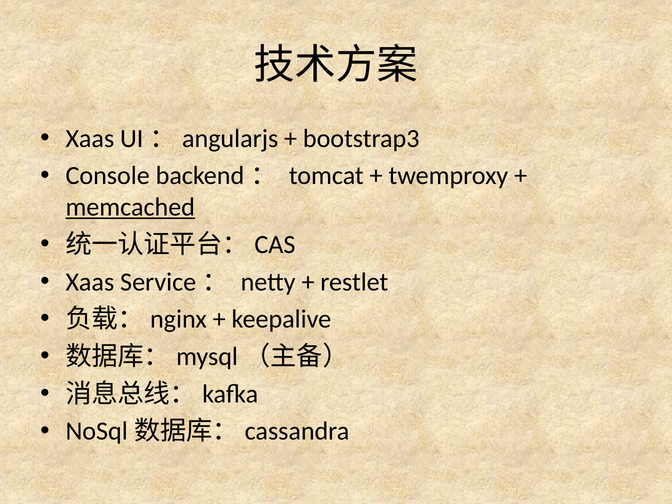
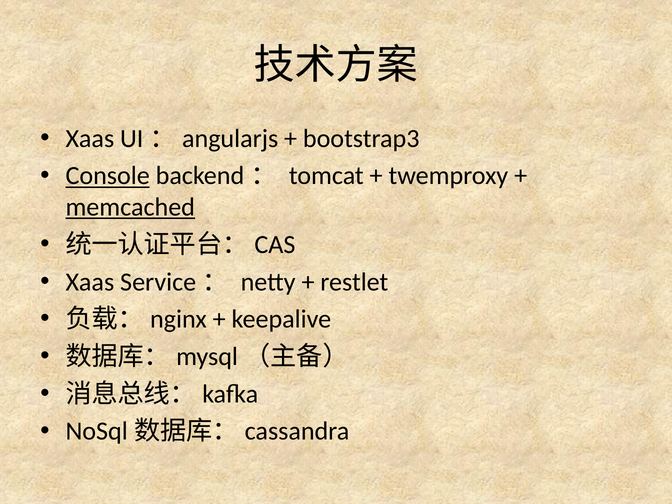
Console underline: none -> present
